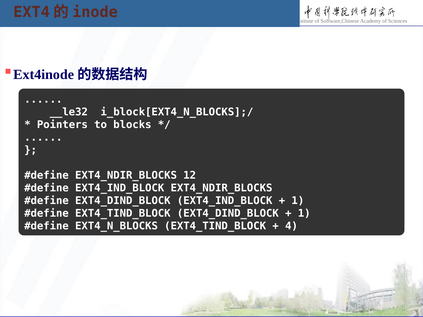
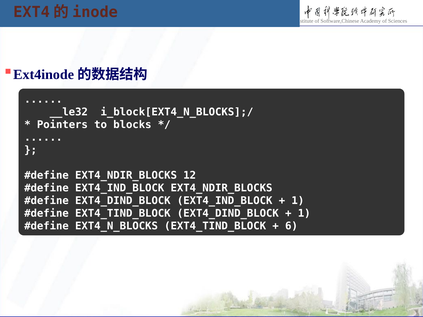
4: 4 -> 6
